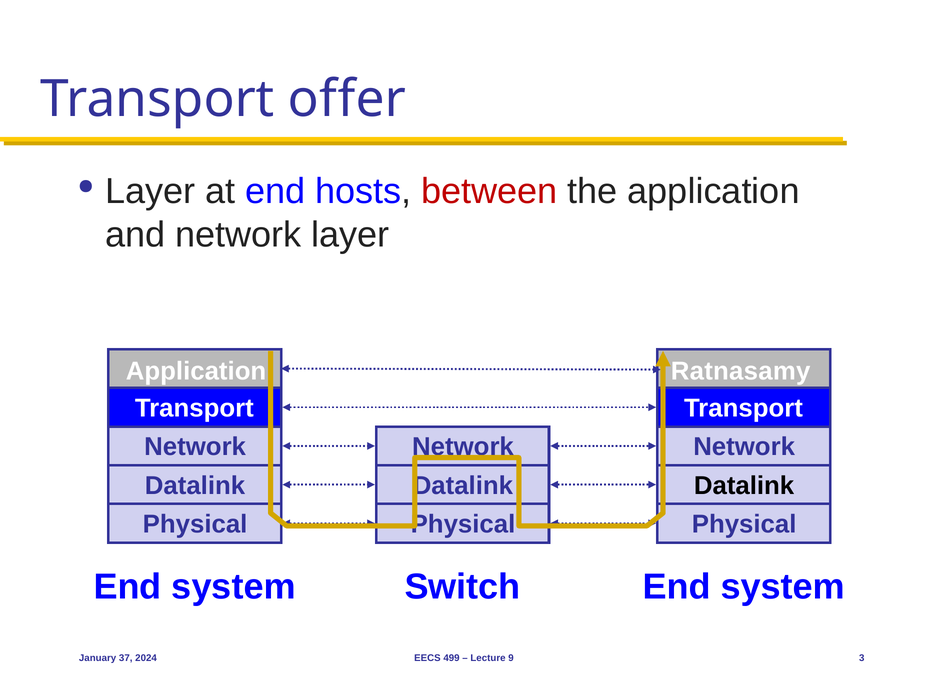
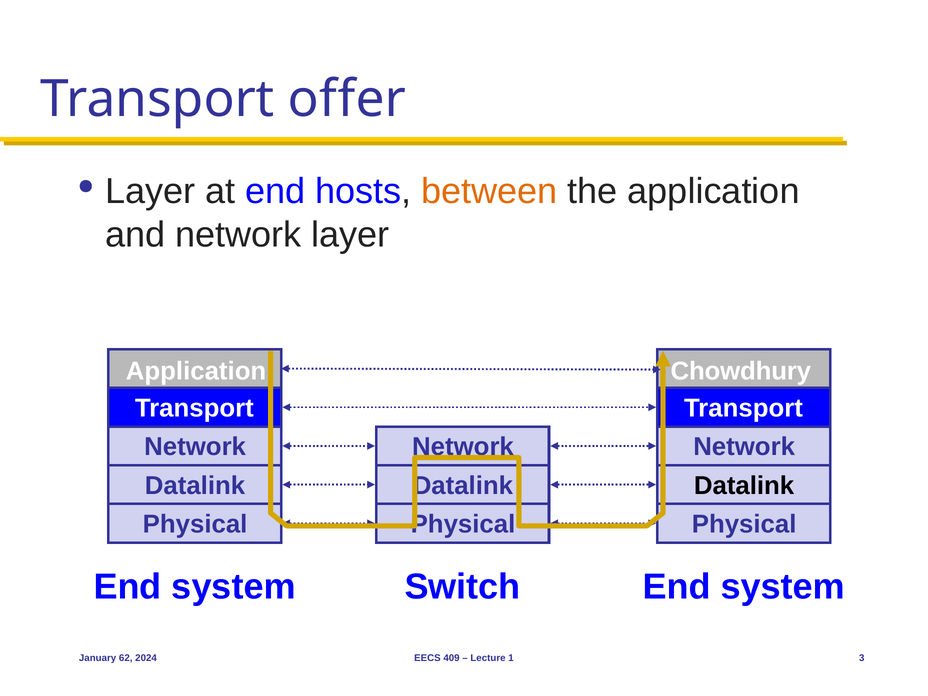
between colour: red -> orange
Ratnasamy: Ratnasamy -> Chowdhury
37: 37 -> 62
499: 499 -> 409
9: 9 -> 1
